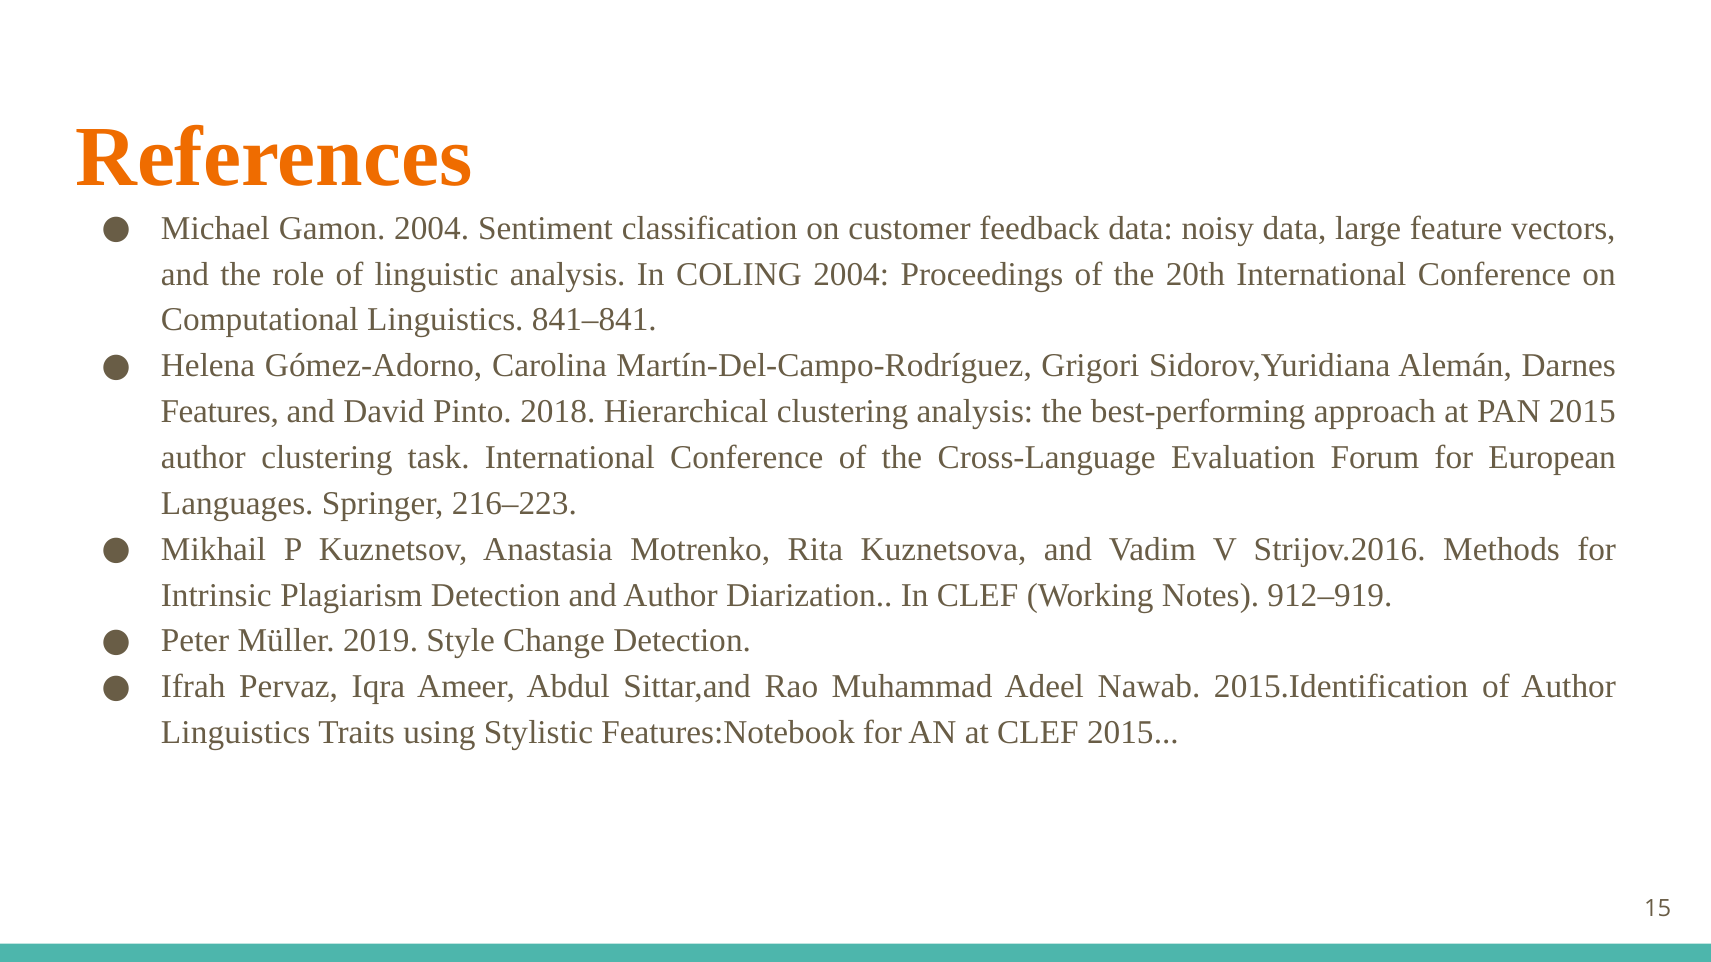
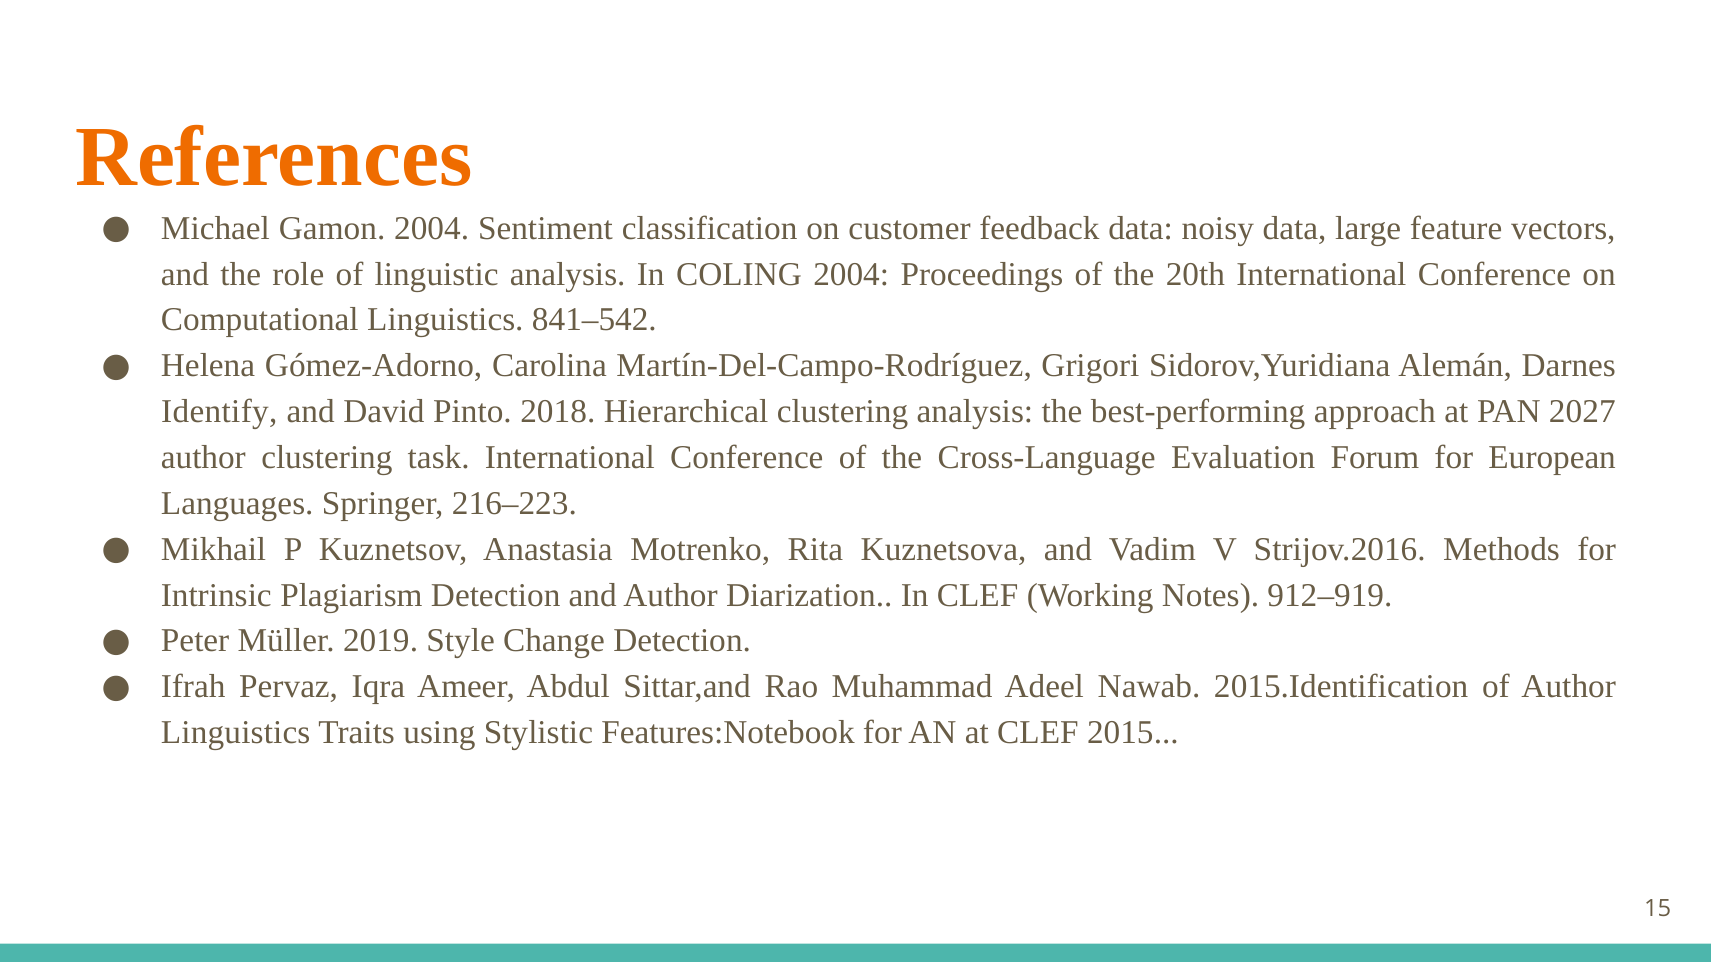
841–841: 841–841 -> 841–542
Features: Features -> Identify
PAN 2015: 2015 -> 2027
